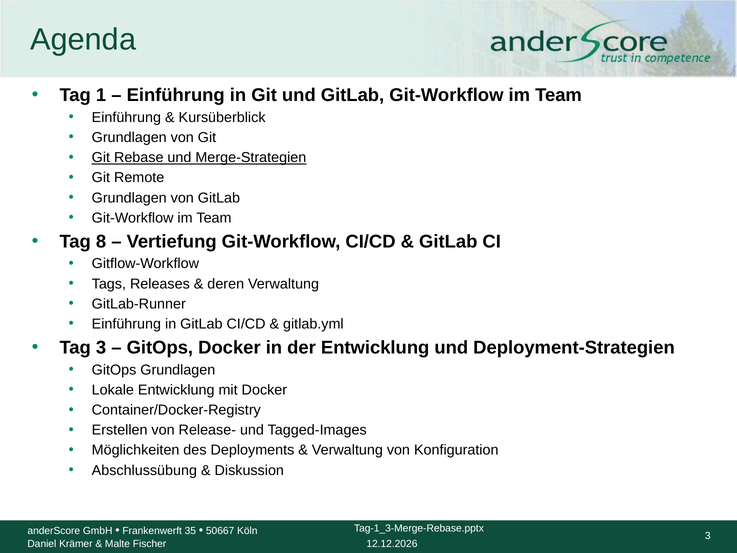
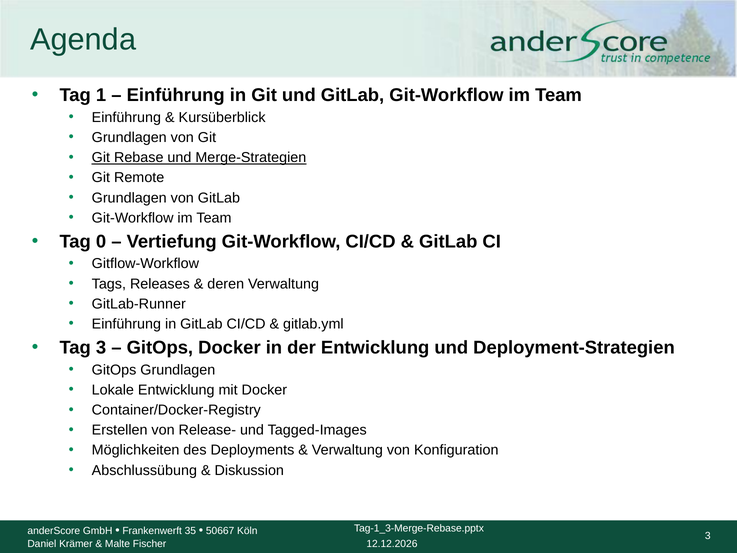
8: 8 -> 0
